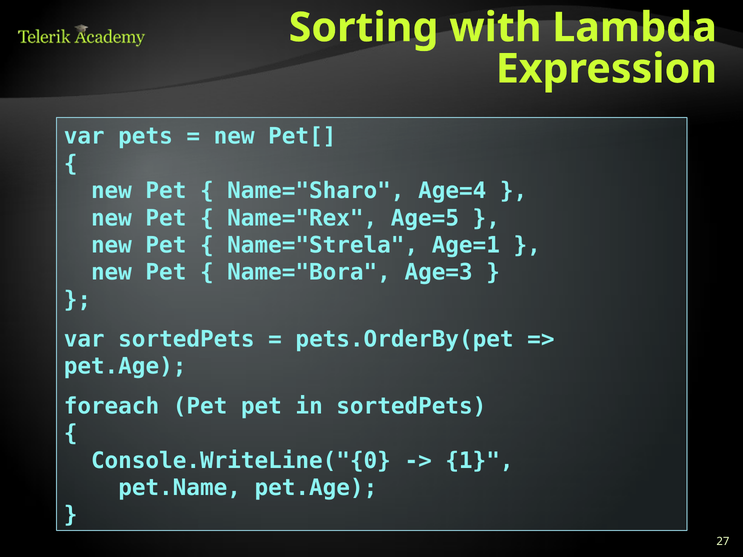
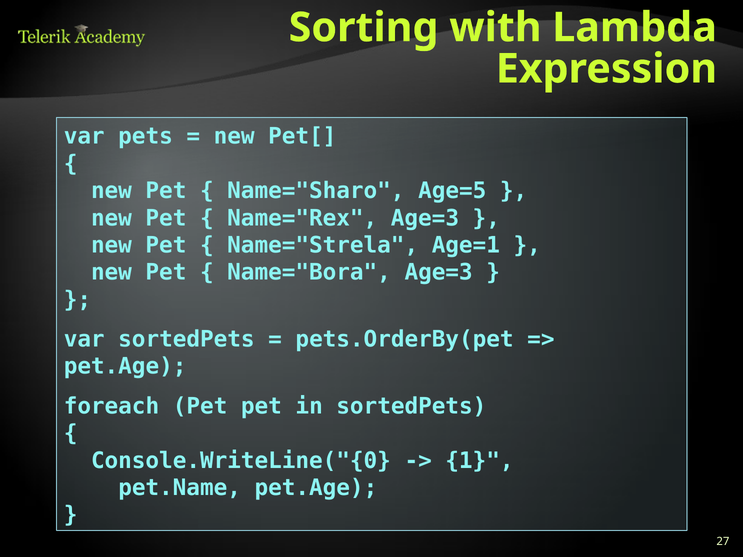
Age=4: Age=4 -> Age=5
Name="Rex Age=5: Age=5 -> Age=3
